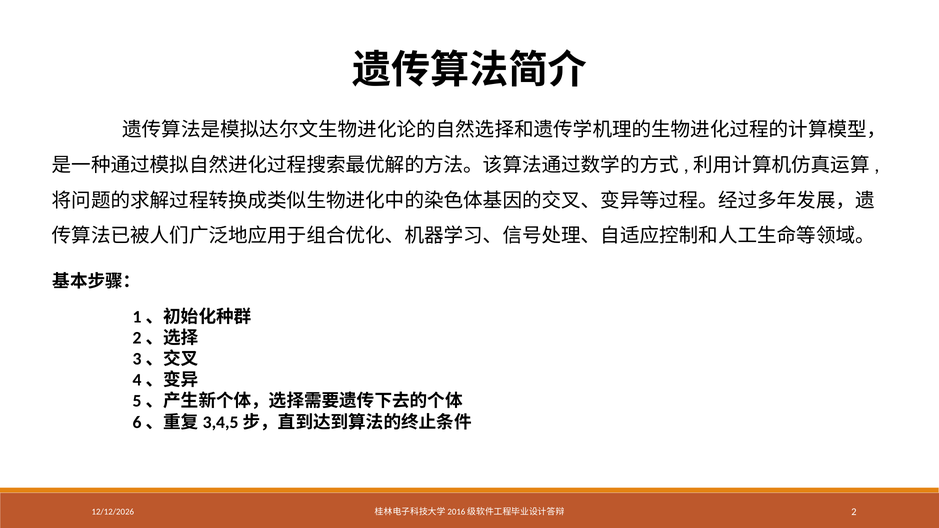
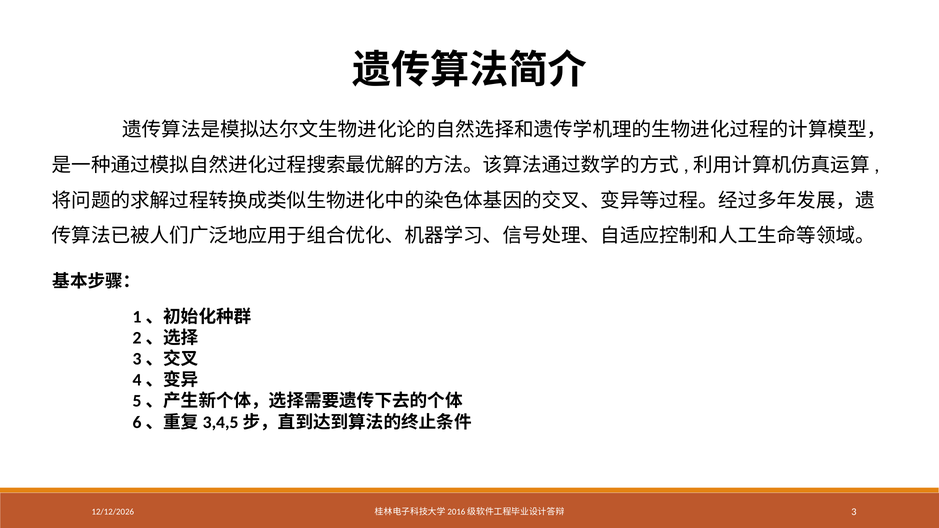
2: 2 -> 3
